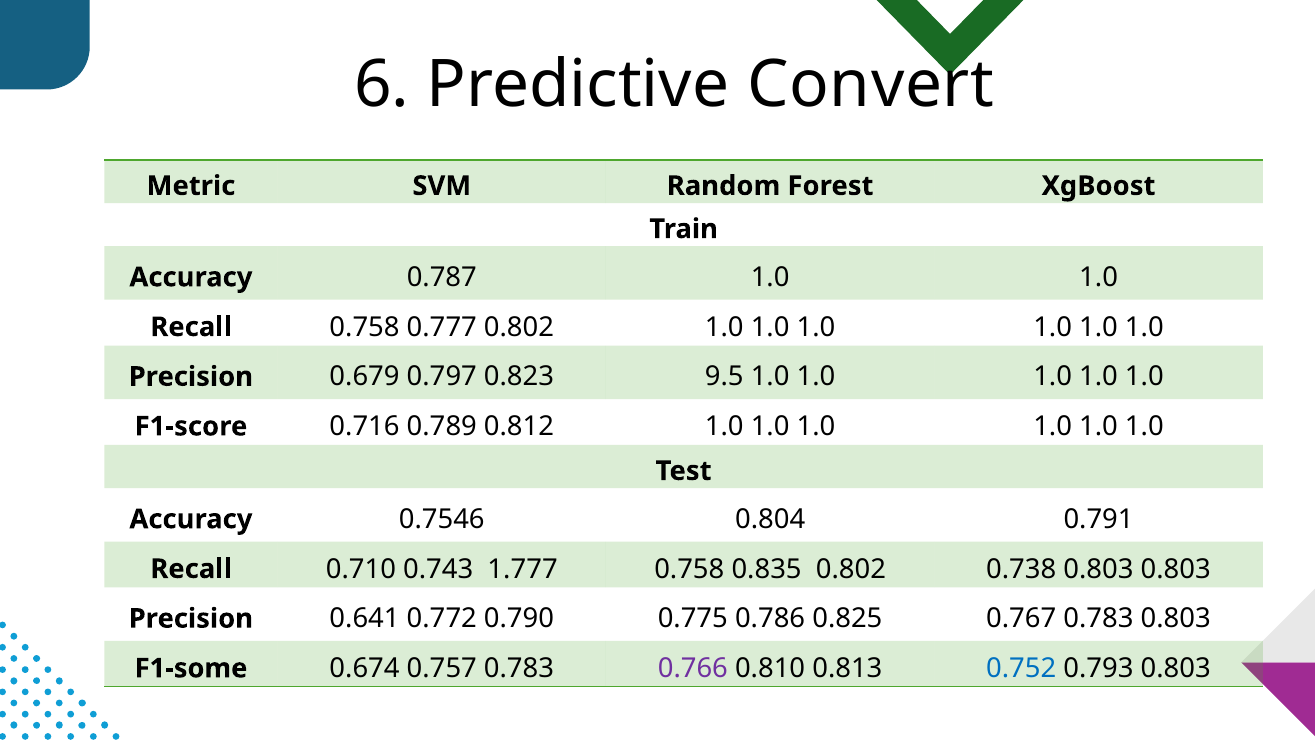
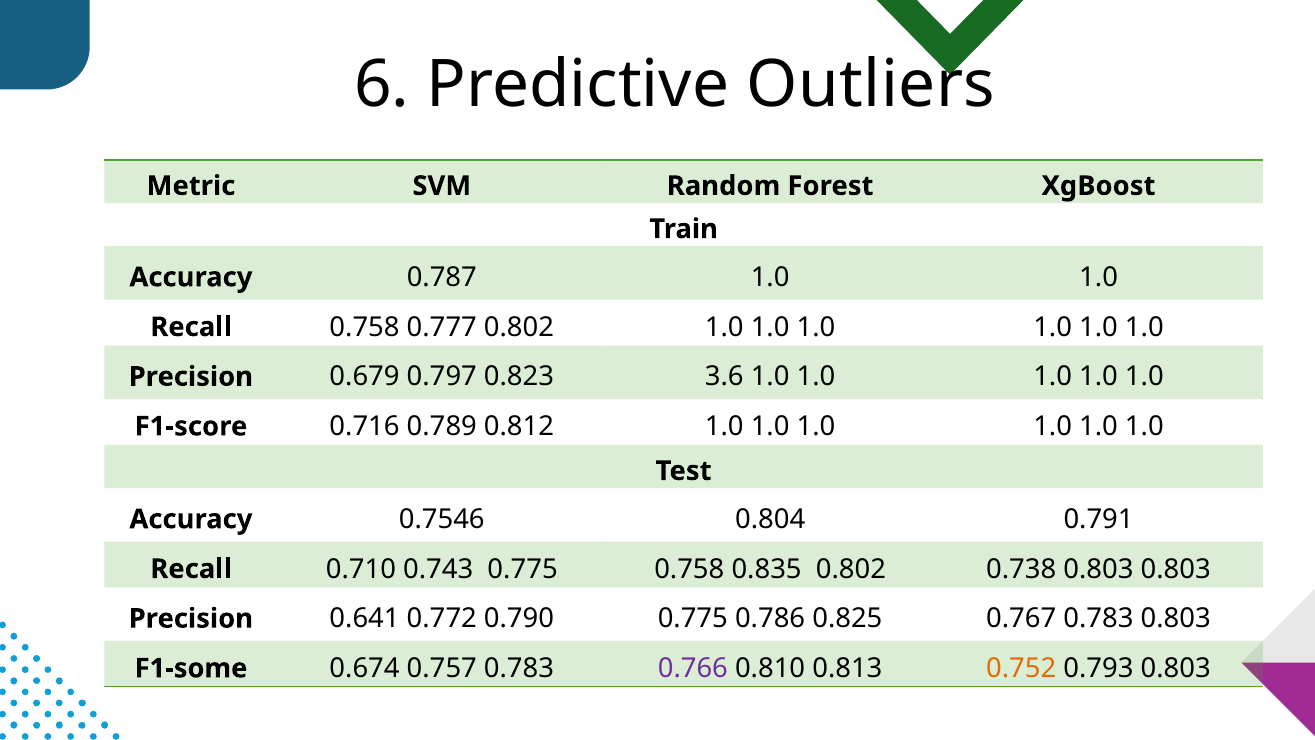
Convert: Convert -> Outliers
9.5: 9.5 -> 3.6
0.743 1.777: 1.777 -> 0.775
0.752 colour: blue -> orange
